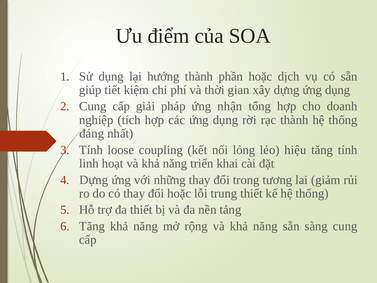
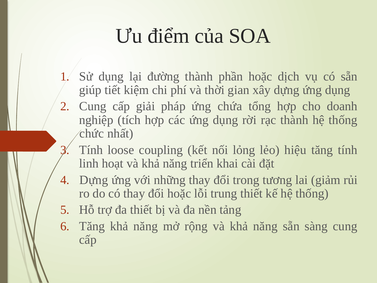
hướng: hướng -> đường
nhận: nhận -> chứa
đáng: đáng -> chức
